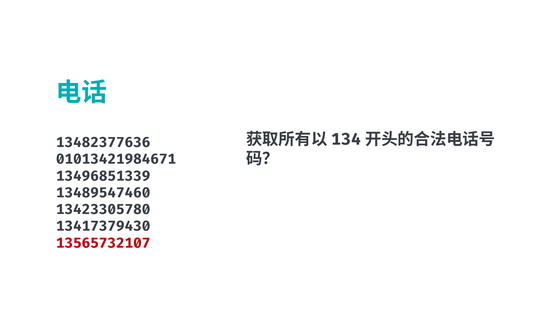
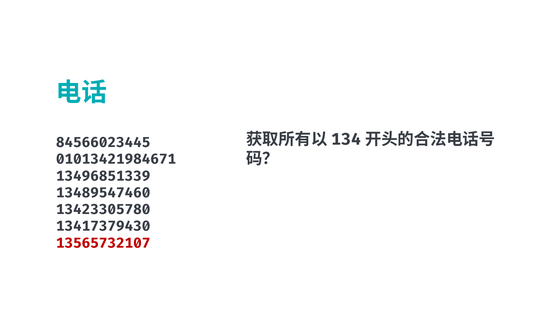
13482377636: 13482377636 -> 84566023445
